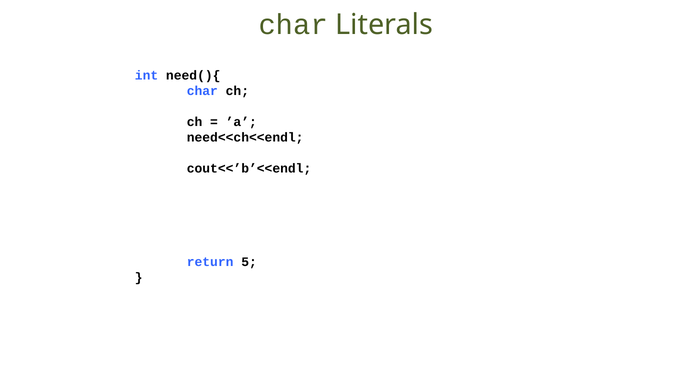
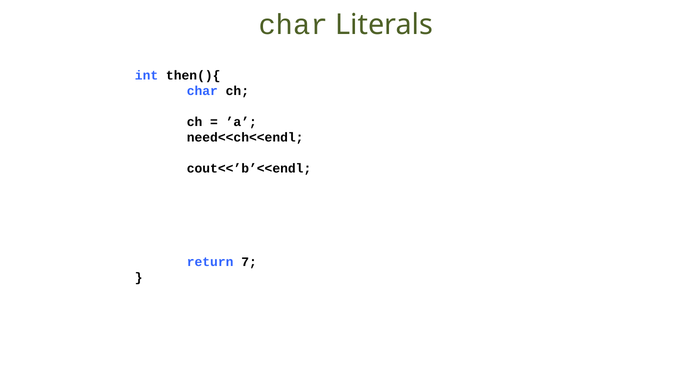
need(){: need(){ -> then(){
5: 5 -> 7
